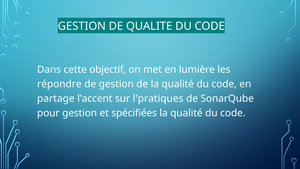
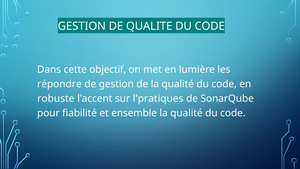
partage: partage -> robuste
pour gestion: gestion -> fiabilité
spécifiées: spécifiées -> ensemble
